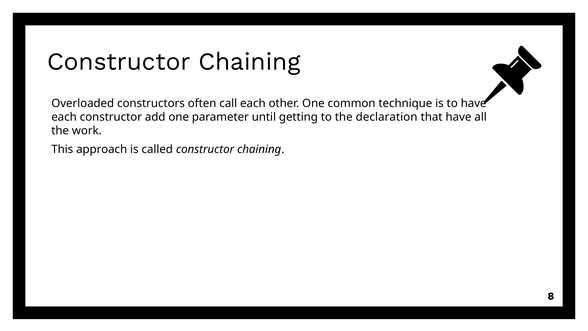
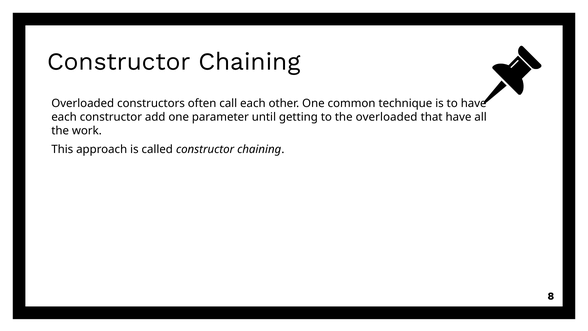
the declaration: declaration -> overloaded
